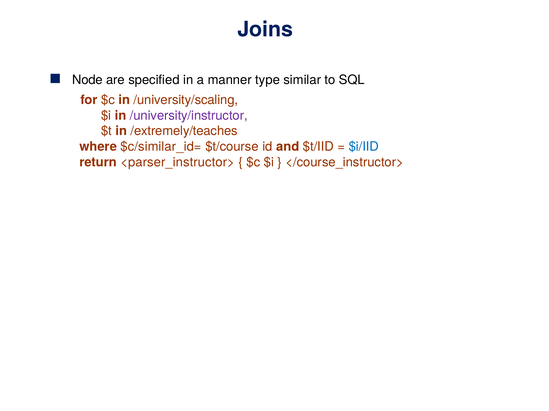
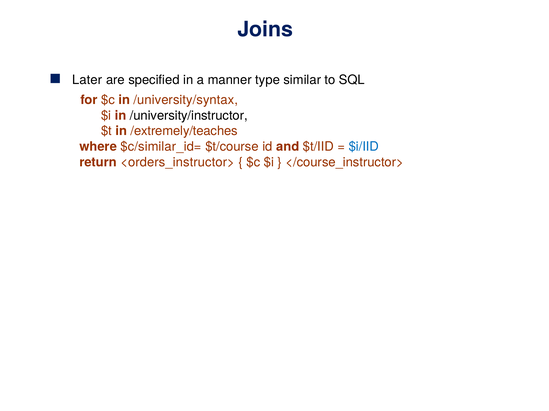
Node: Node -> Later
/university/scaling: /university/scaling -> /university/syntax
/university/instructor colour: purple -> black
<parser_instructor>: <parser_instructor> -> <orders_instructor>
